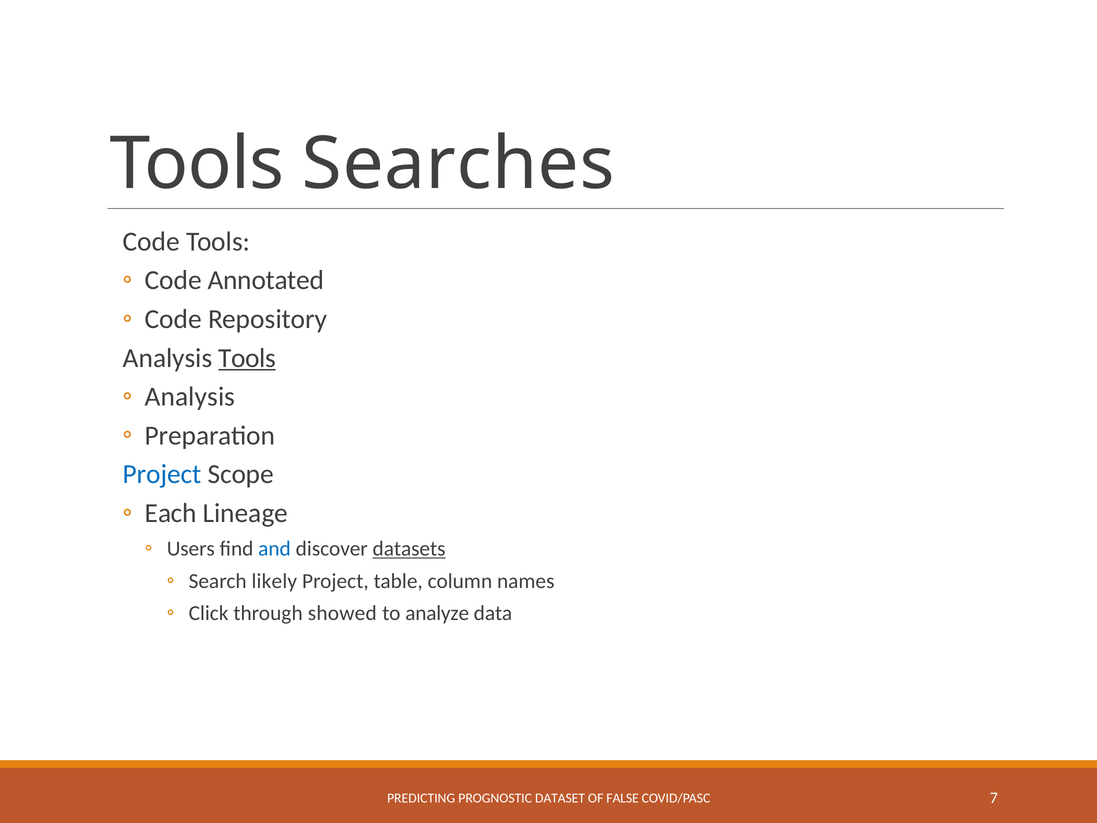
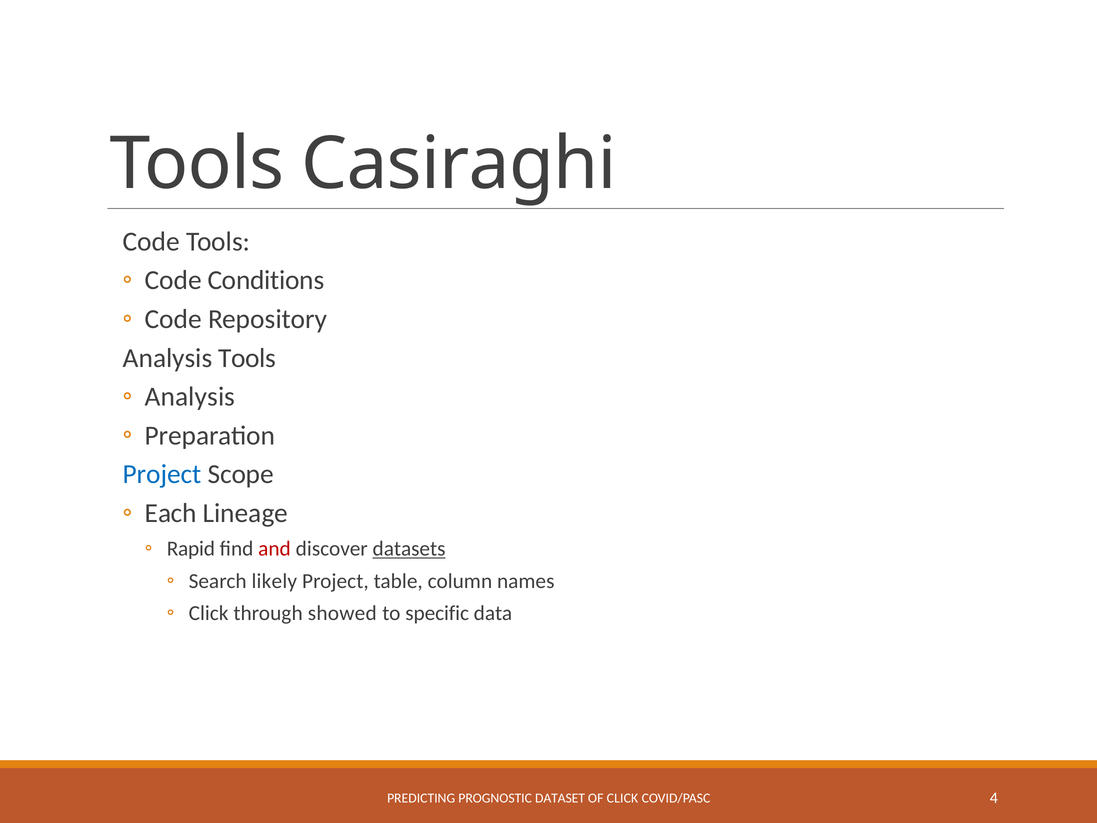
Searches: Searches -> Casiraghi
Annotated: Annotated -> Conditions
Tools at (247, 358) underline: present -> none
Users: Users -> Rapid
and colour: blue -> red
analyze: analyze -> specific
OF FALSE: FALSE -> CLICK
7: 7 -> 4
